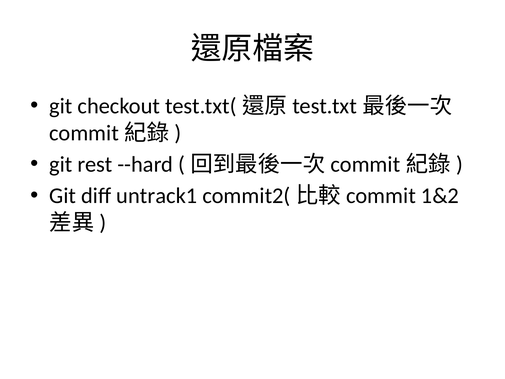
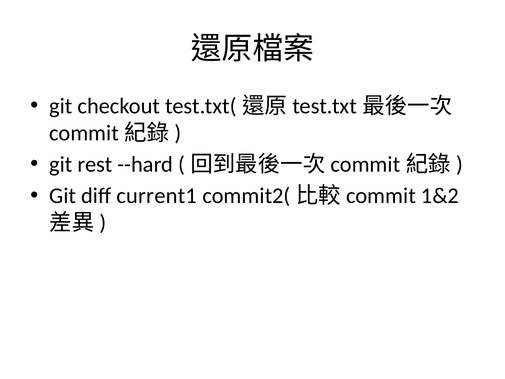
untrack1: untrack1 -> current1
